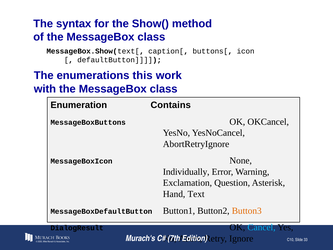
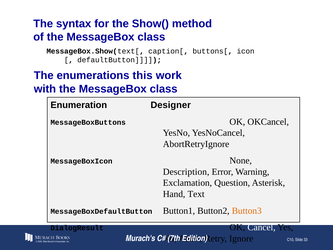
Contains: Contains -> Designer
Individually: Individually -> Description
Cancel colour: light blue -> white
